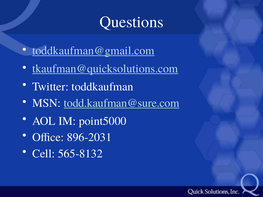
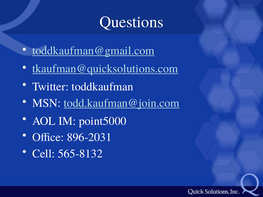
todd.kaufman@sure.com: todd.kaufman@sure.com -> todd.kaufman@join.com
